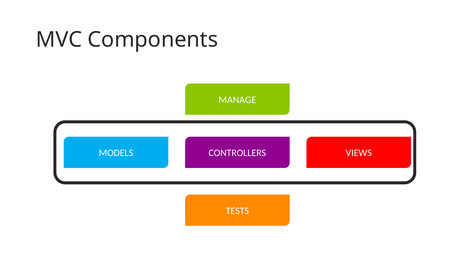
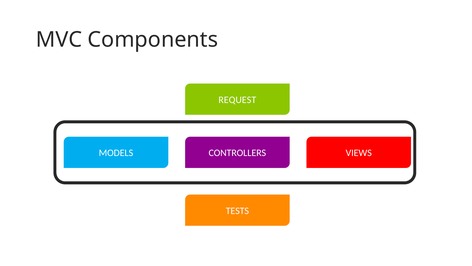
MANAGE: MANAGE -> REQUEST
